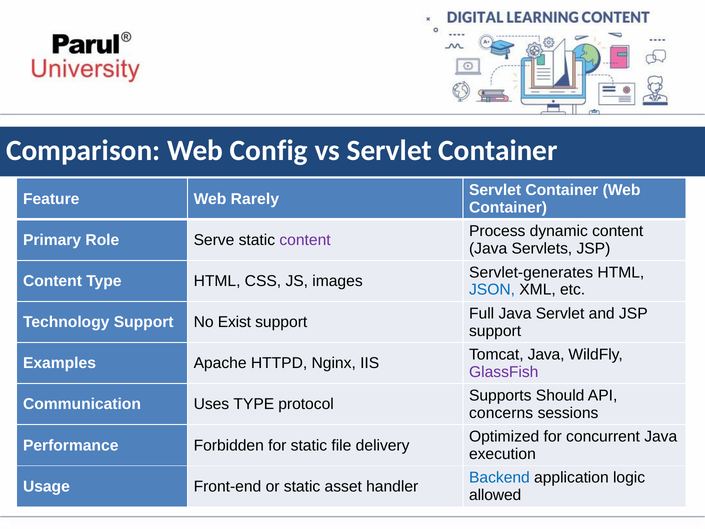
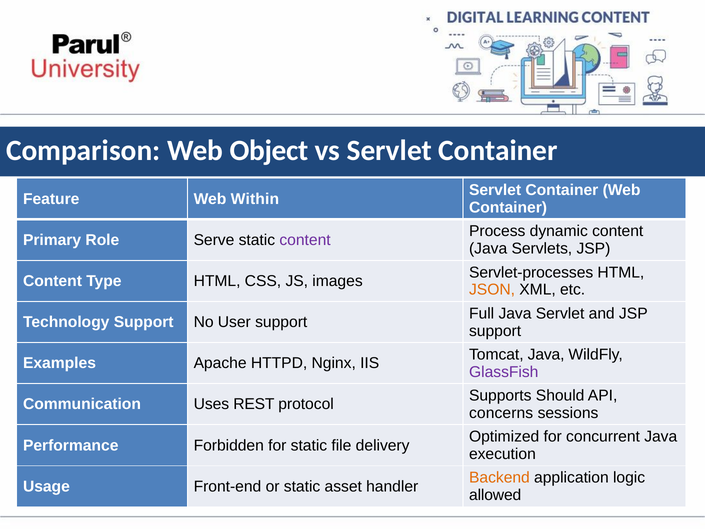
Config: Config -> Object
Rarely: Rarely -> Within
Servlet-generates: Servlet-generates -> Servlet-processes
JSON colour: blue -> orange
Exist: Exist -> User
Uses TYPE: TYPE -> REST
Backend colour: blue -> orange
